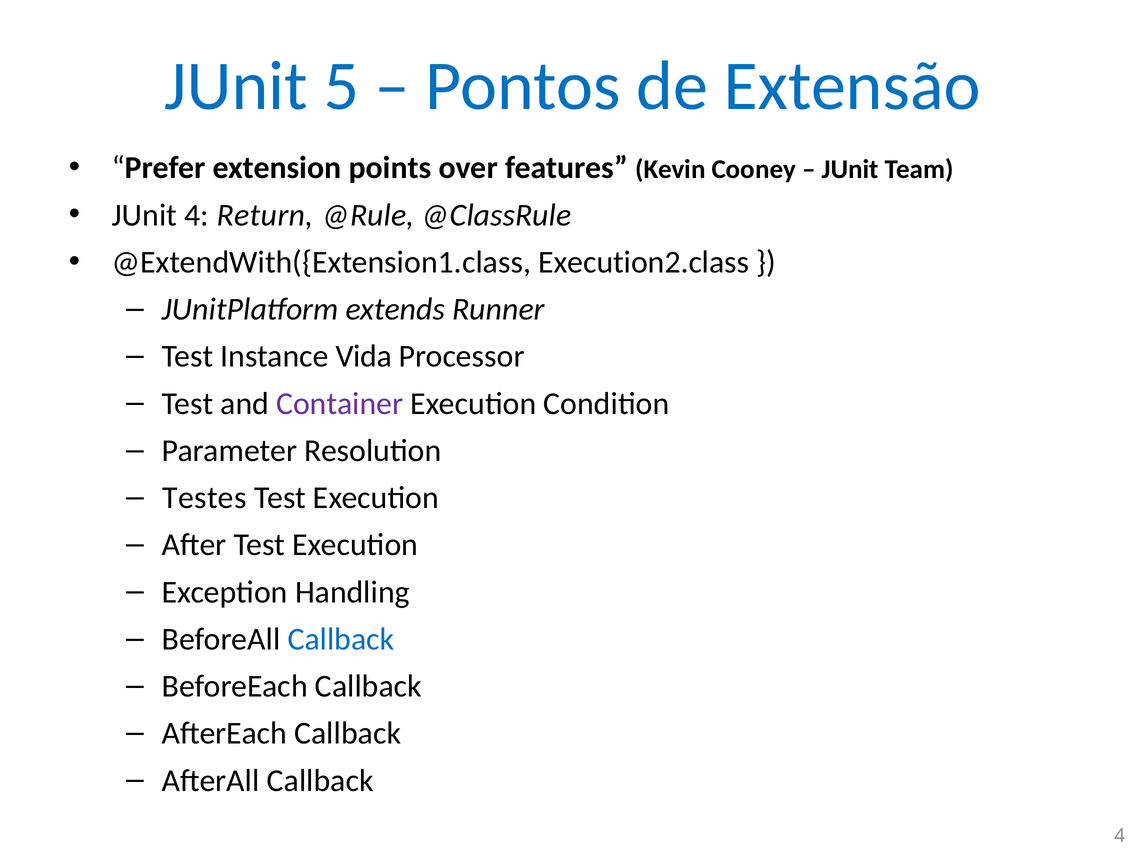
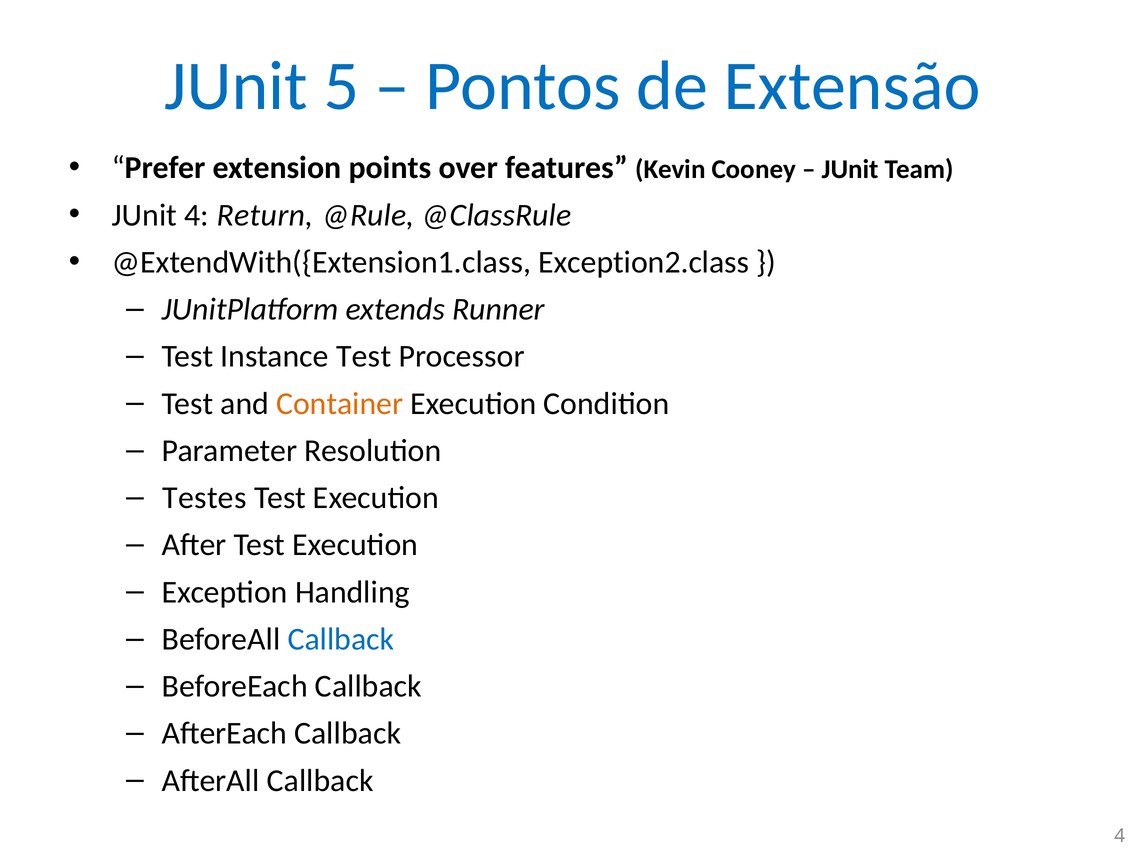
Execution2.class: Execution2.class -> Exception2.class
Instance Vida: Vida -> Test
Container colour: purple -> orange
